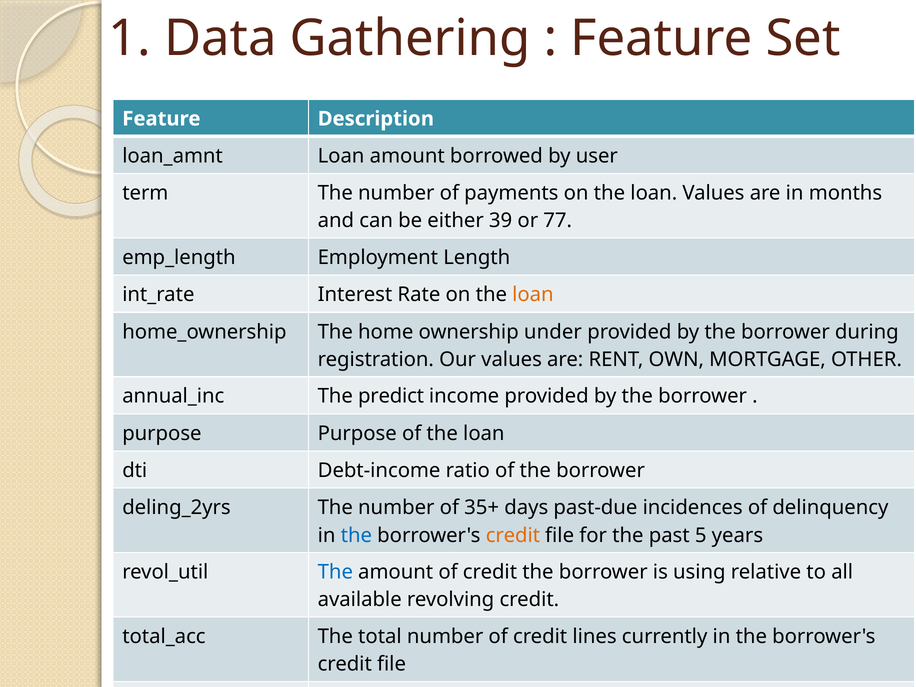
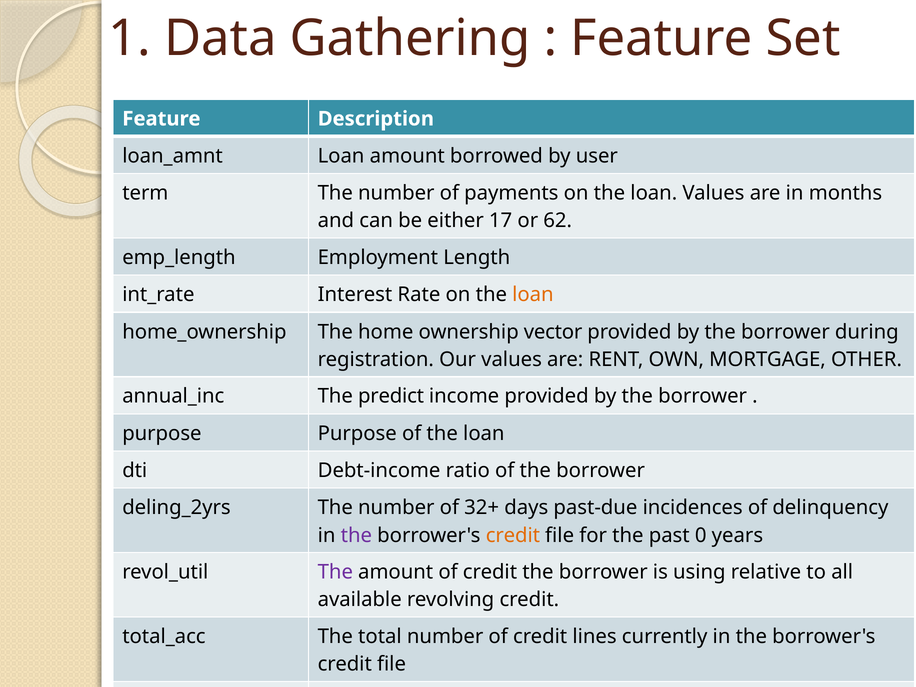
39: 39 -> 17
77: 77 -> 62
under: under -> vector
35+: 35+ -> 32+
the at (356, 535) colour: blue -> purple
5: 5 -> 0
The at (335, 572) colour: blue -> purple
